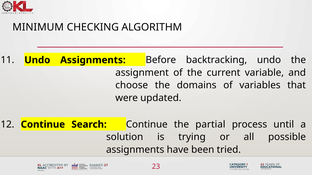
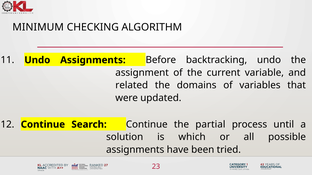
choose: choose -> related
trying: trying -> which
